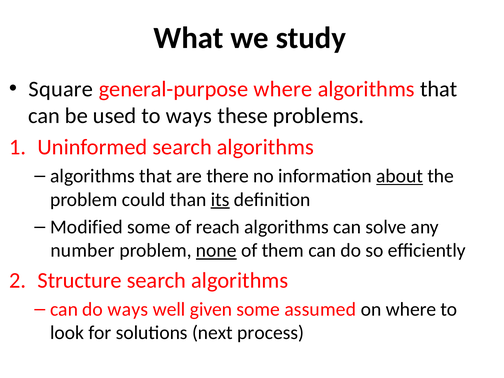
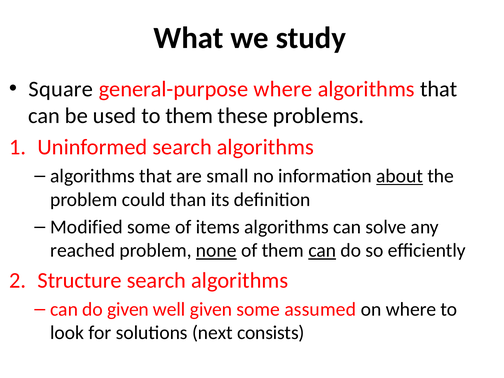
to ways: ways -> them
there: there -> small
its underline: present -> none
reach: reach -> items
number: number -> reached
can at (322, 250) underline: none -> present
do ways: ways -> given
process: process -> consists
